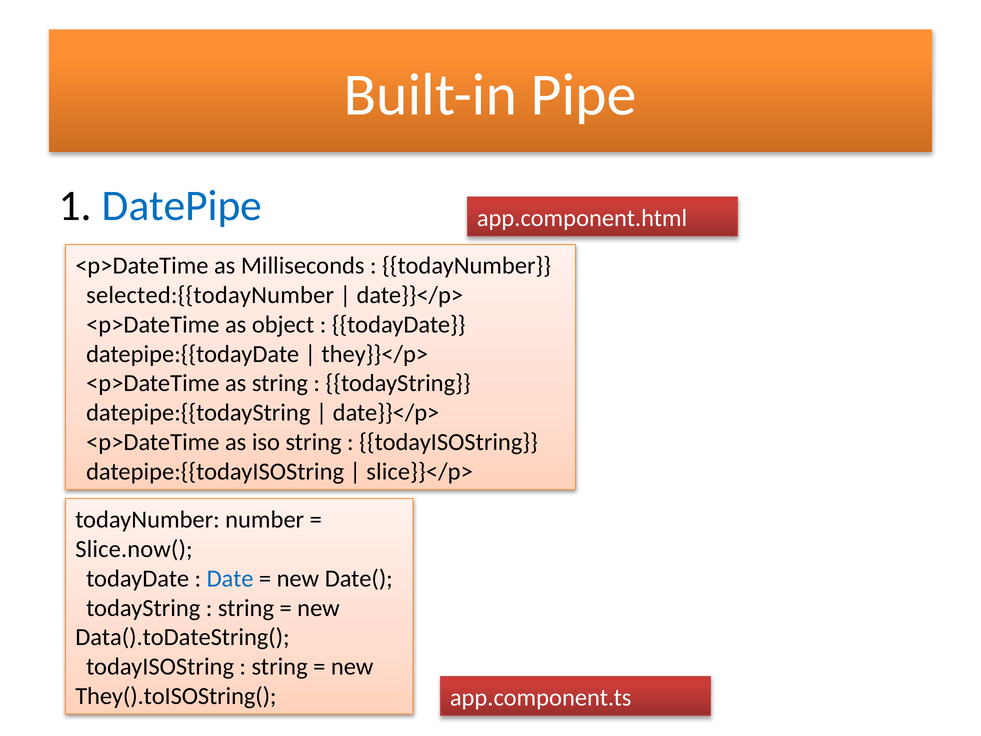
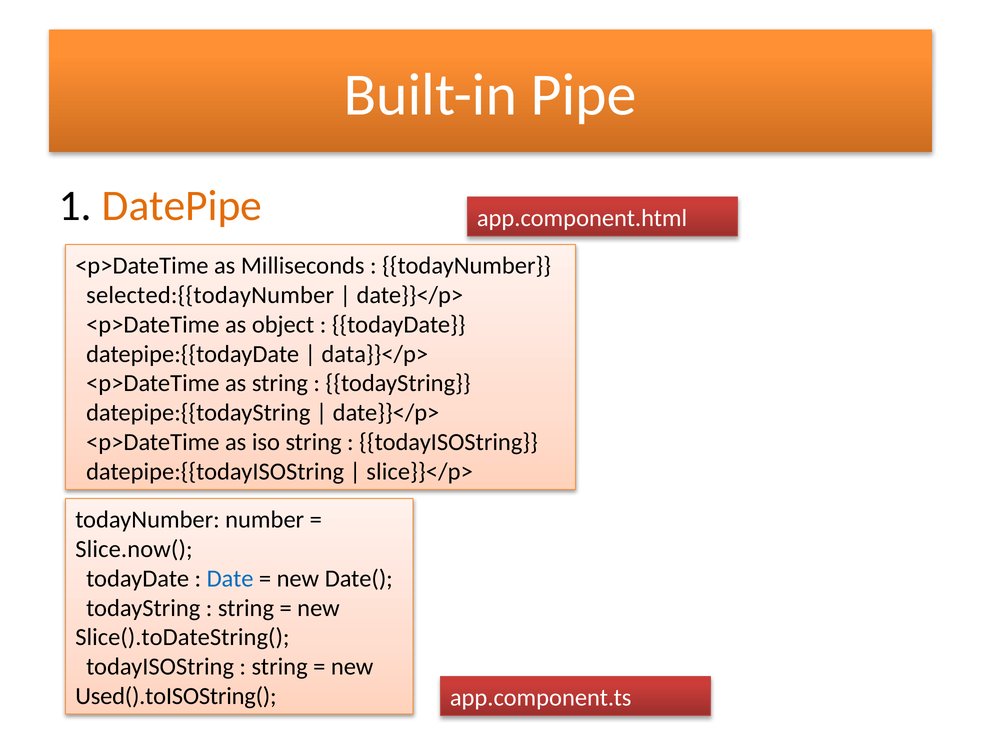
DatePipe colour: blue -> orange
they}}</p>: they}}</p> -> data}}</p>
Data().toDateString(: Data().toDateString( -> Slice().toDateString(
They().toISOString(: They().toISOString( -> Used().toISOString(
